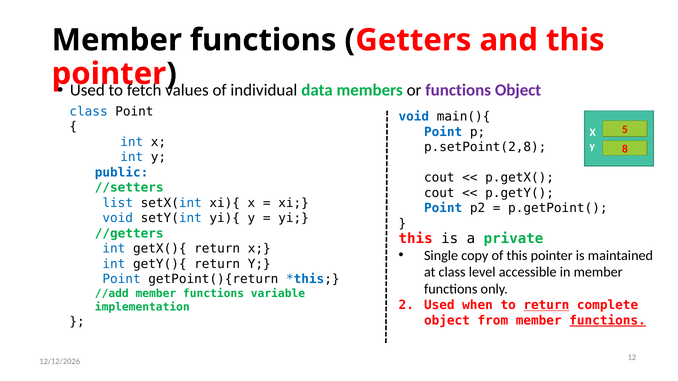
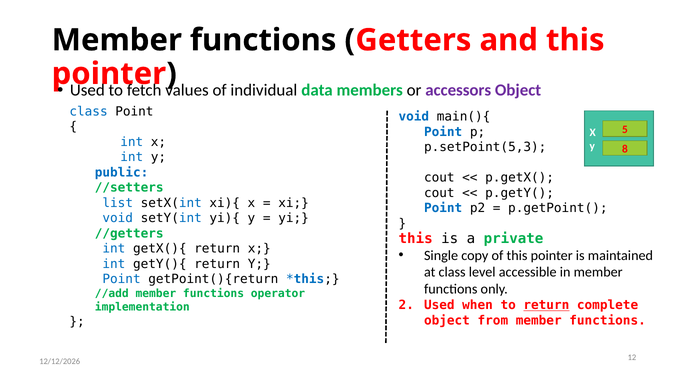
or functions: functions -> accessors
p.setPoint(2,8: p.setPoint(2,8 -> p.setPoint(5,3
variable: variable -> operator
functions at (608, 321) underline: present -> none
